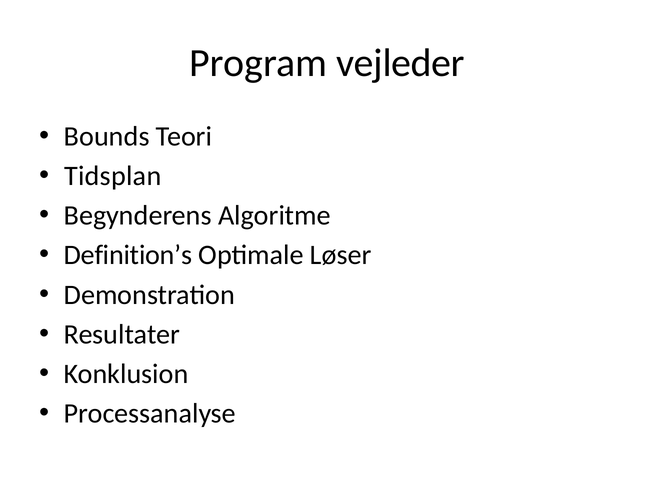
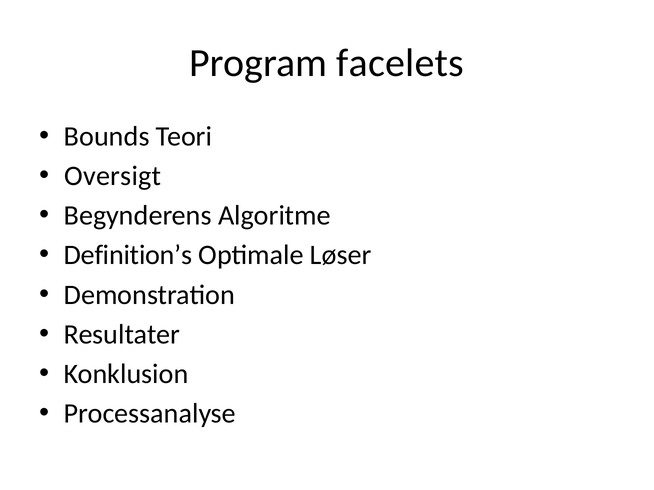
vejleder: vejleder -> facelets
Tidsplan: Tidsplan -> Oversigt
